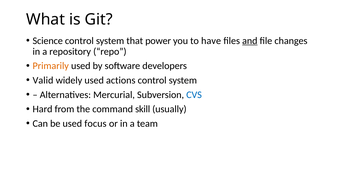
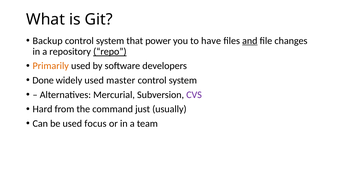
Science: Science -> Backup
repo underline: none -> present
Valid: Valid -> Done
actions: actions -> master
CVS colour: blue -> purple
skill: skill -> just
